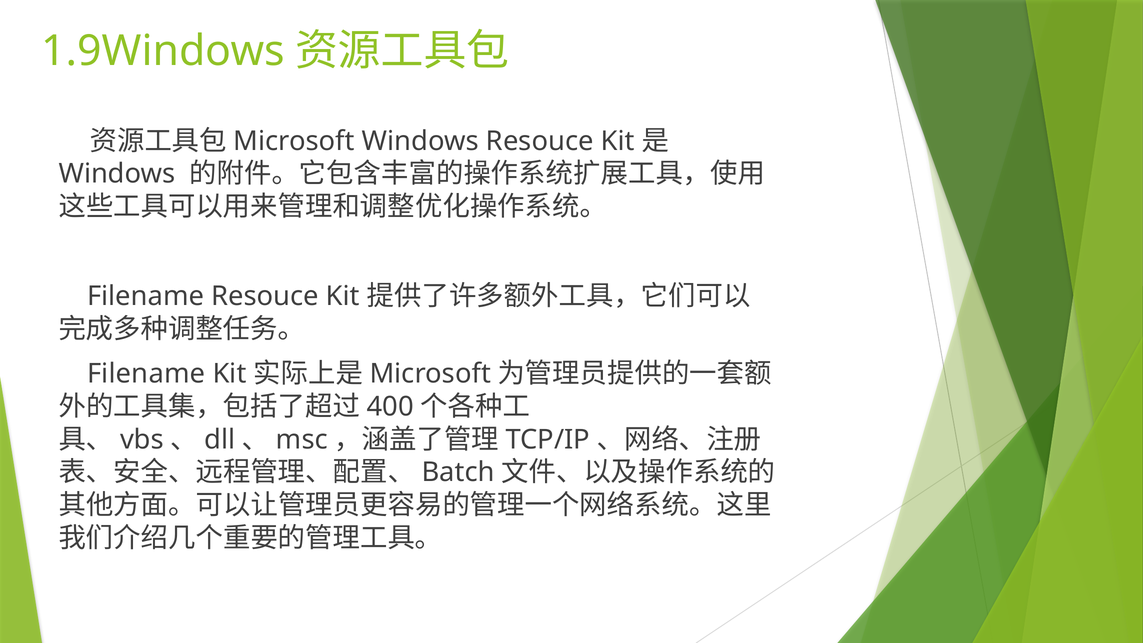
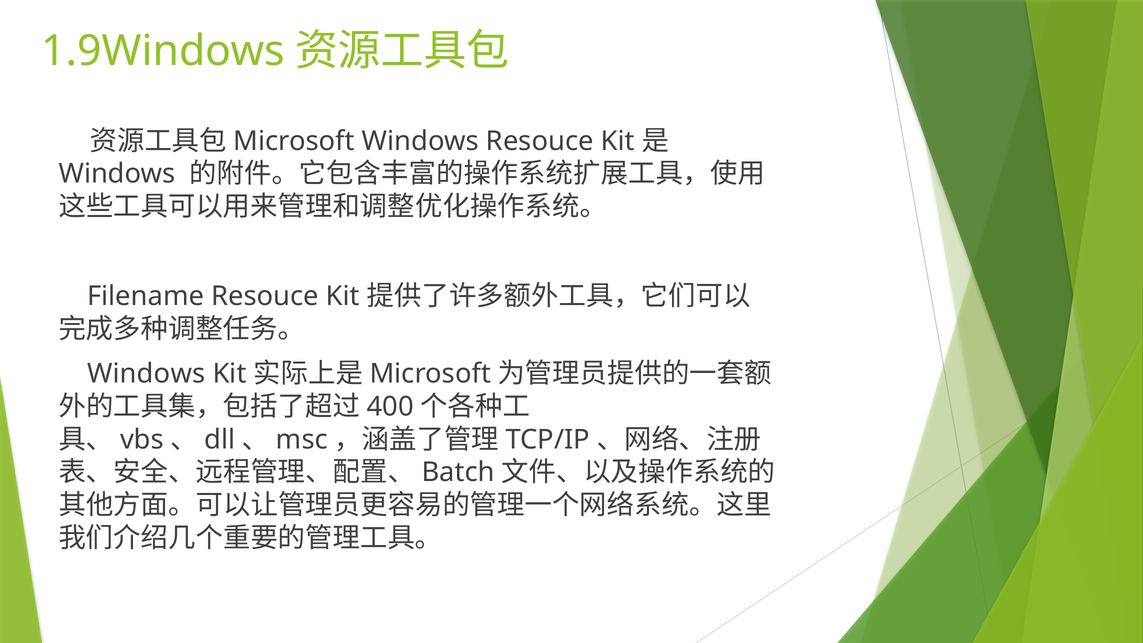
Filename at (146, 374): Filename -> Windows
